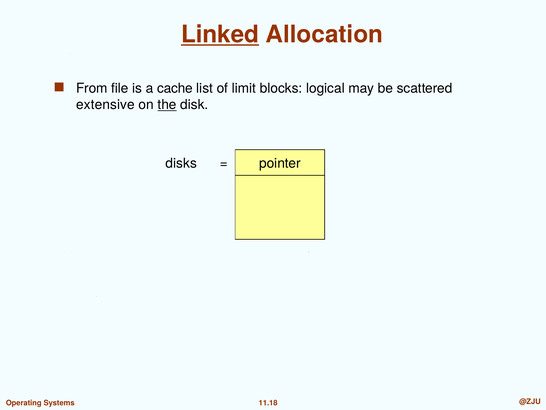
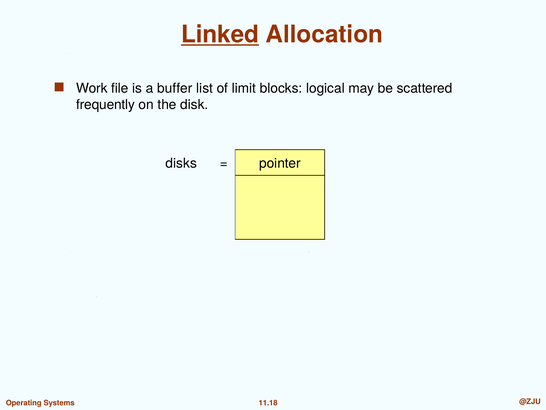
From: From -> Work
cache: cache -> buffer
extensive: extensive -> frequently
the underline: present -> none
